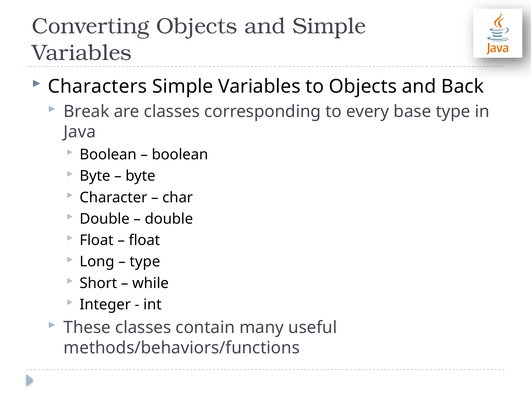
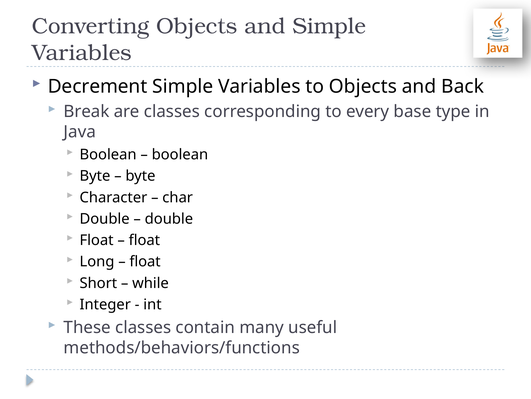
Characters: Characters -> Decrement
type at (145, 261): type -> float
